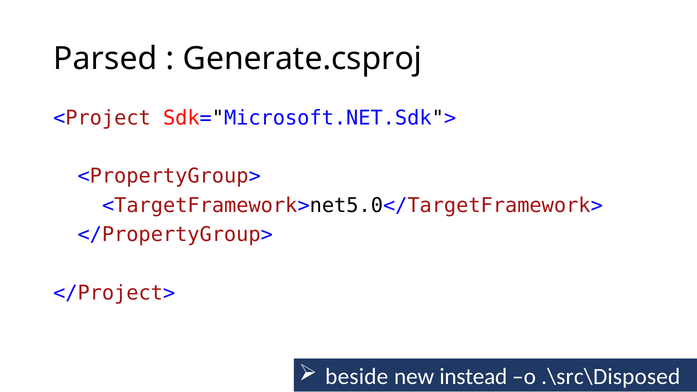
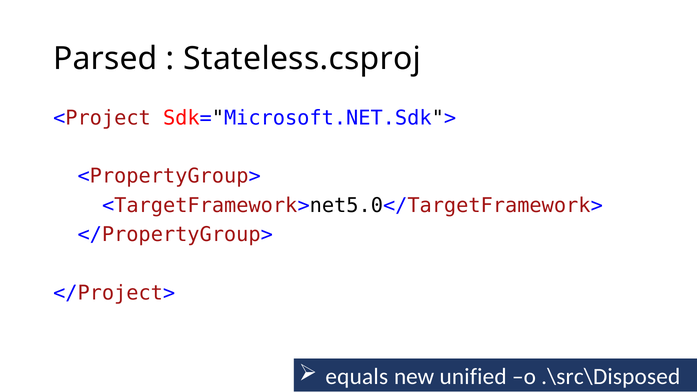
Generate.csproj: Generate.csproj -> Stateless.csproj
beside: beside -> equals
instead: instead -> unified
